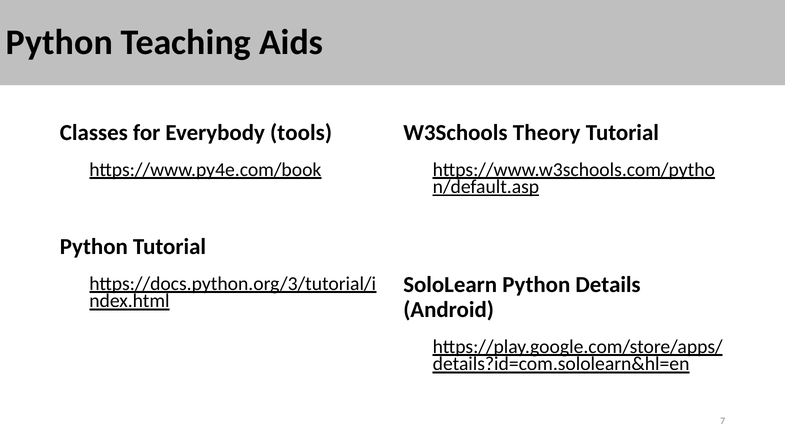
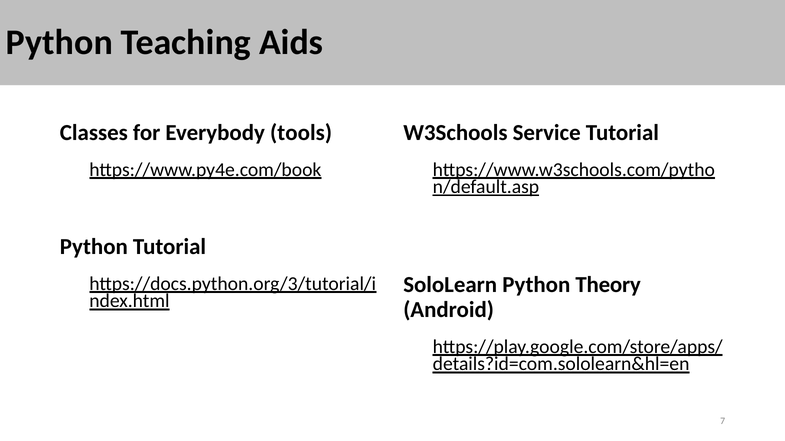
Theory: Theory -> Service
Details: Details -> Theory
